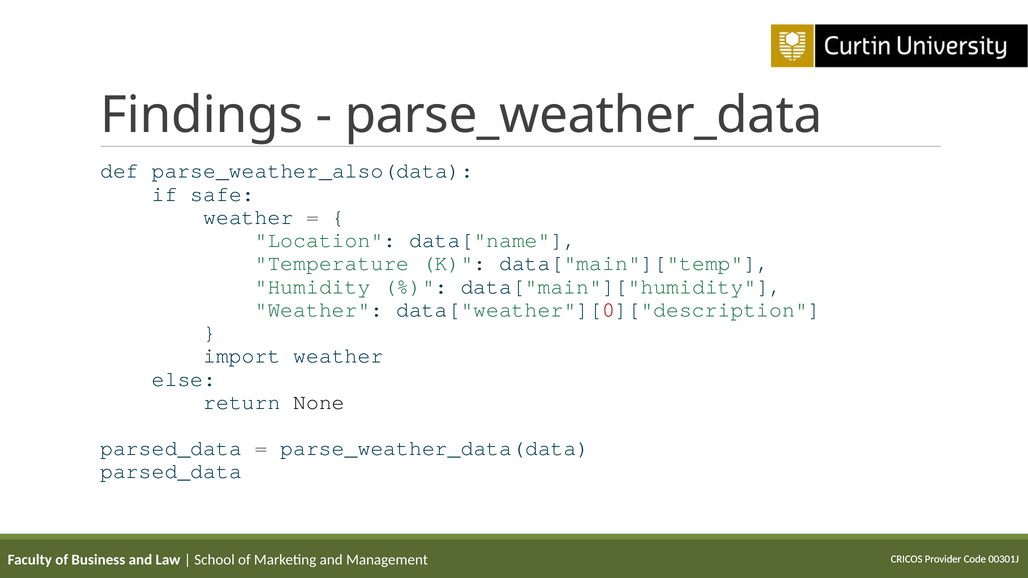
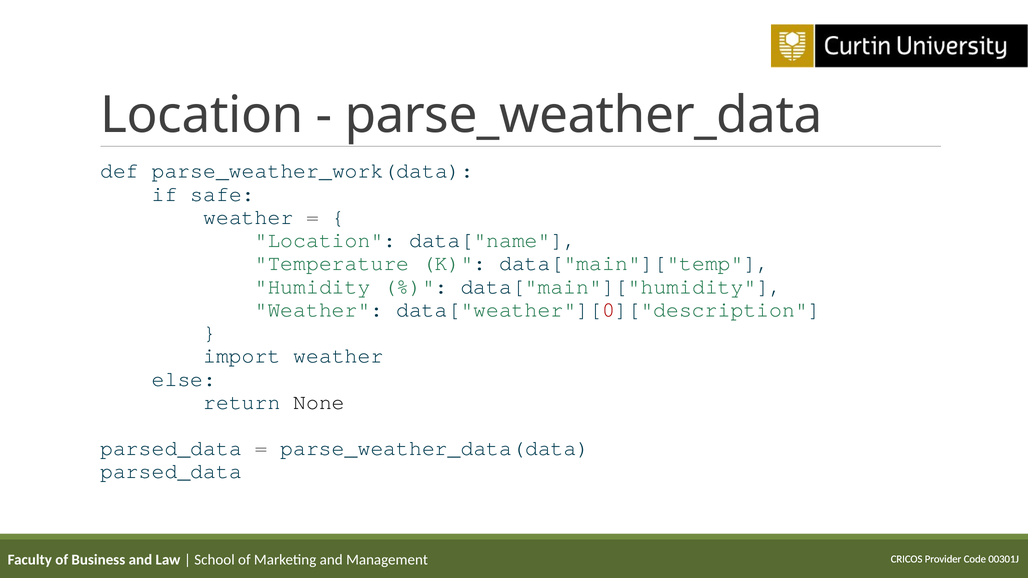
Findings at (202, 115): Findings -> Location
parse_weather_also(data: parse_weather_also(data -> parse_weather_work(data
